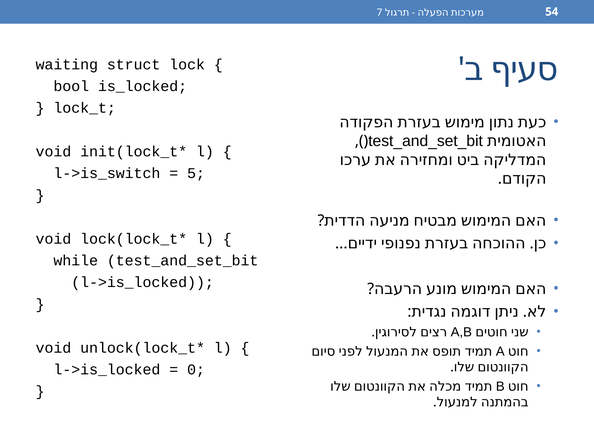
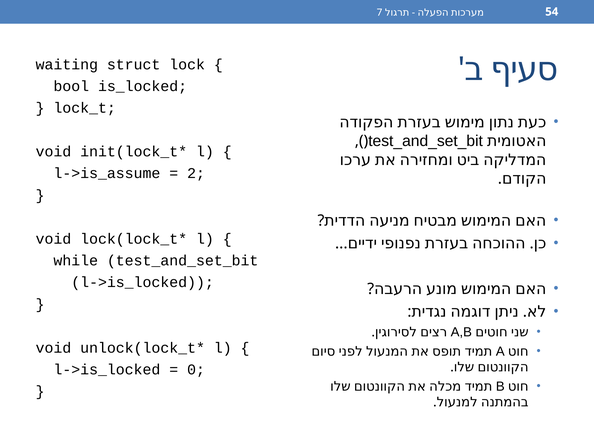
l->is_switch: l->is_switch -> l->is_assume
5: 5 -> 2
